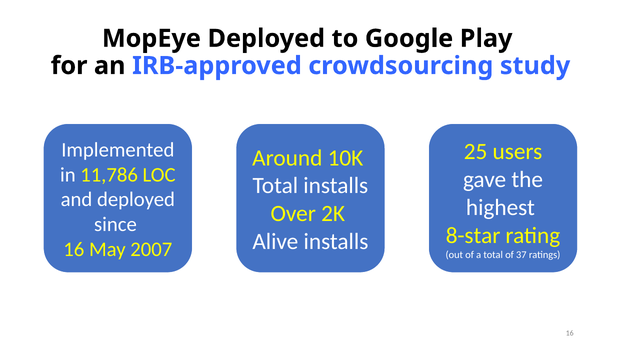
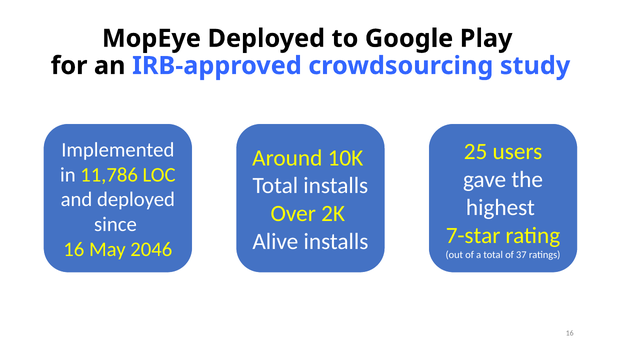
8-star: 8-star -> 7-star
2007: 2007 -> 2046
